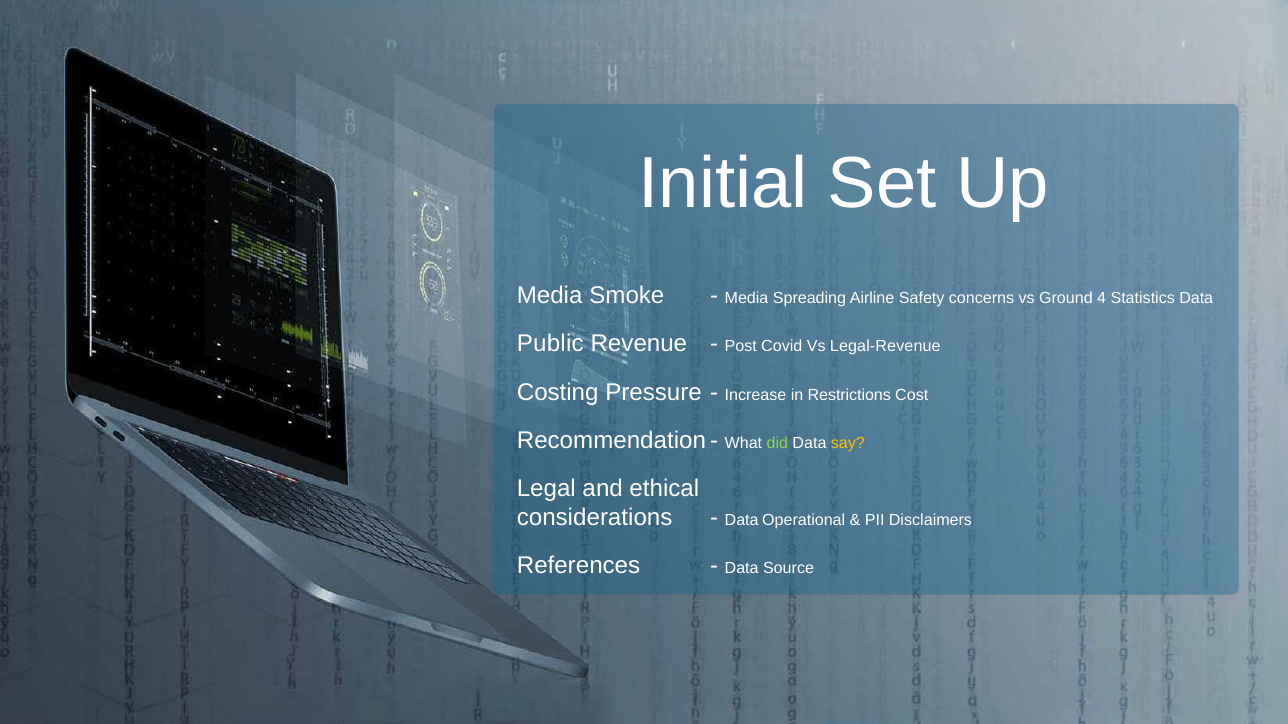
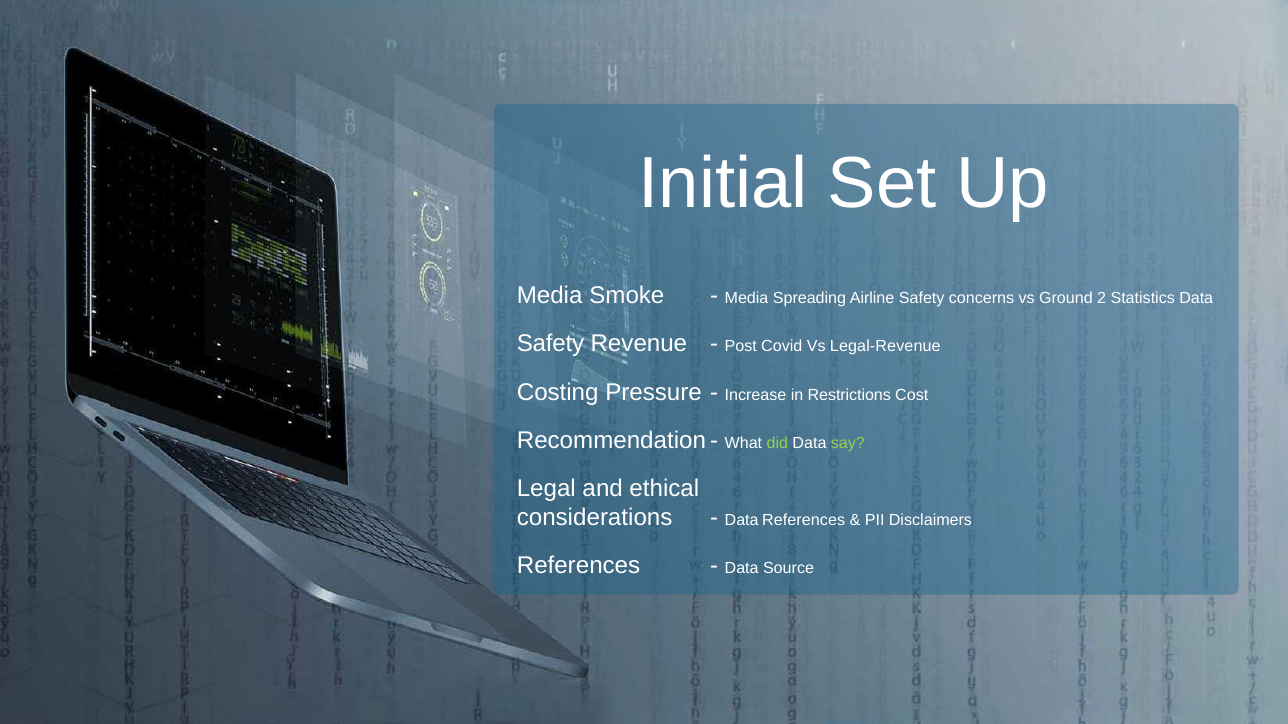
4: 4 -> 2
Public at (550, 344): Public -> Safety
say colour: yellow -> light green
Data Operational: Operational -> References
